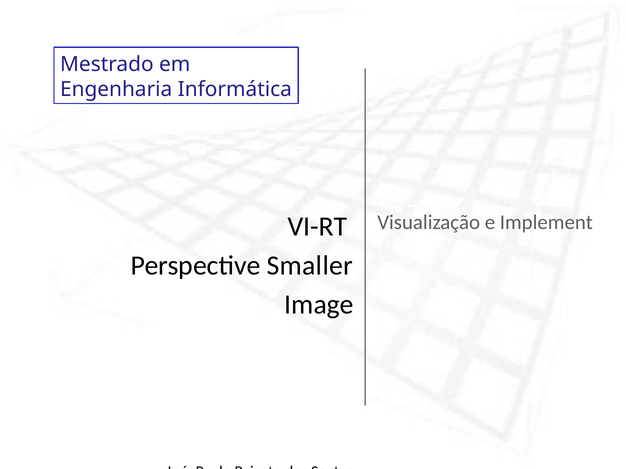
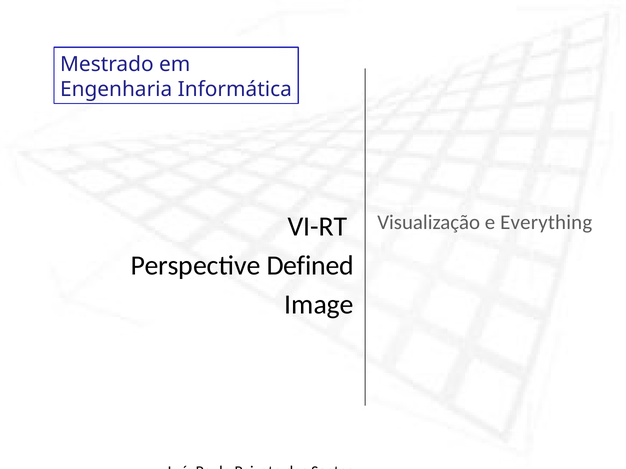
Implement: Implement -> Everything
Smaller: Smaller -> Defined
